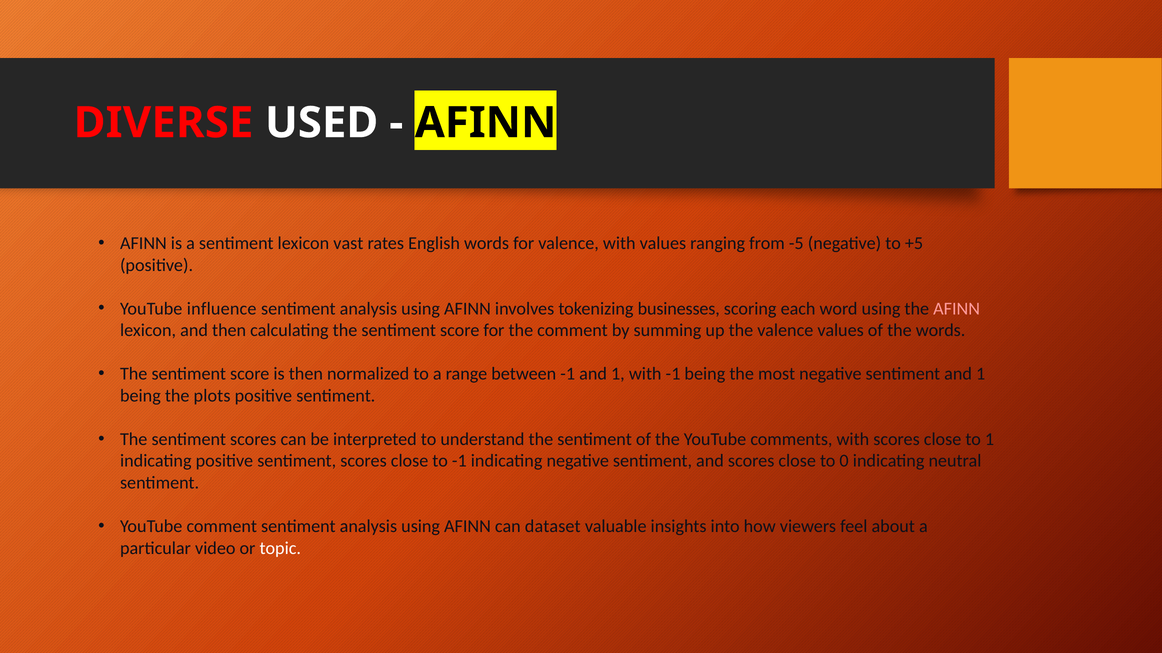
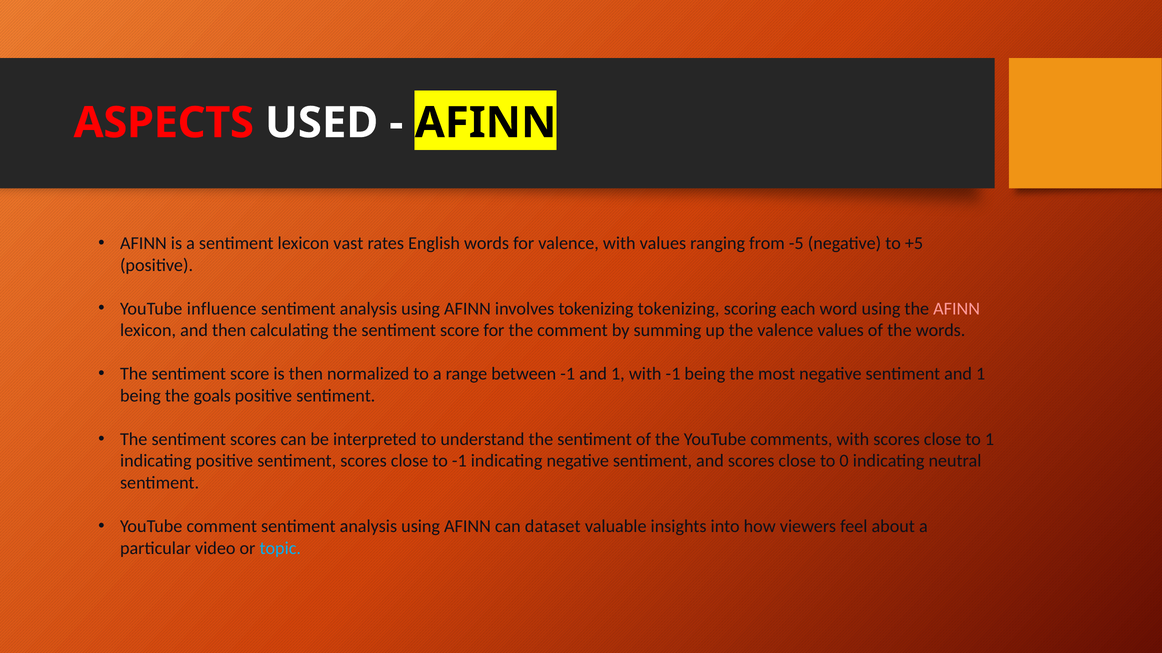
DIVERSE: DIVERSE -> ASPECTS
tokenizing businesses: businesses -> tokenizing
plots: plots -> goals
topic colour: white -> light blue
